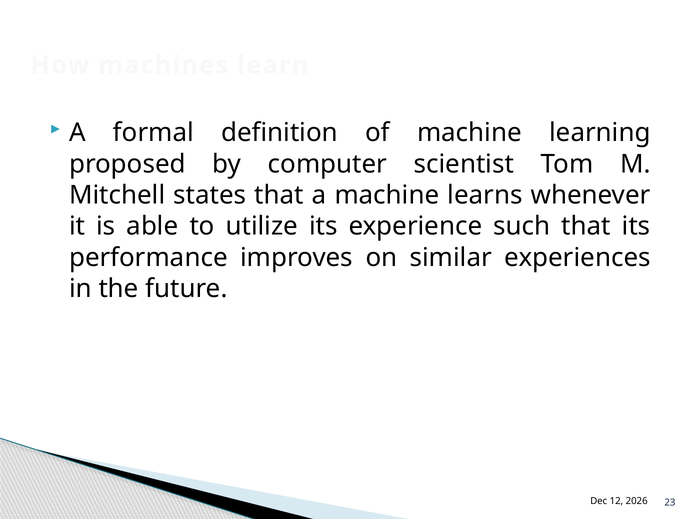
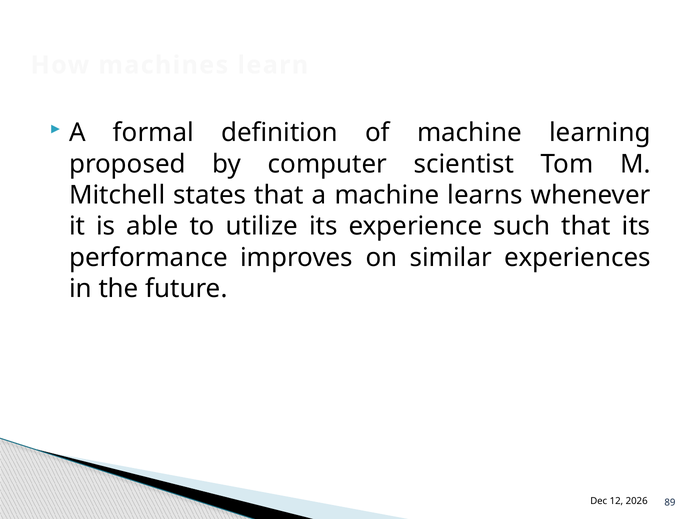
23: 23 -> 89
